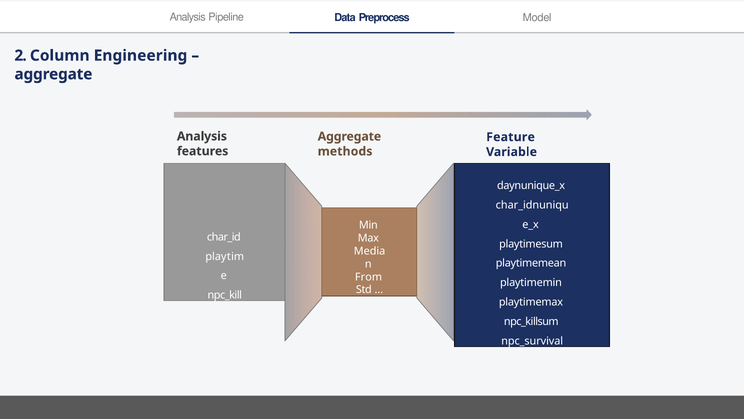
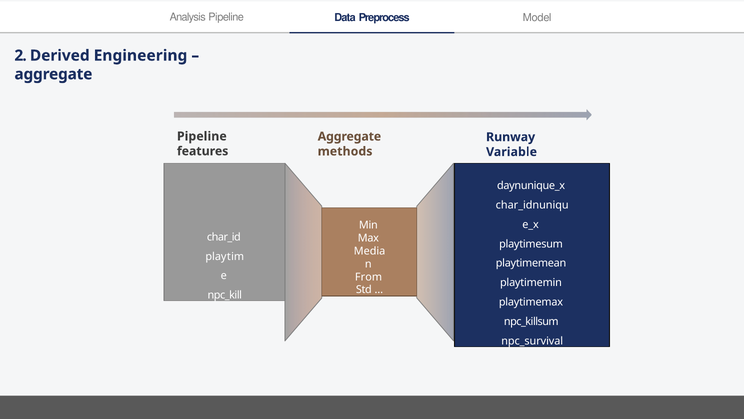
Column: Column -> Derived
Analysis at (202, 136): Analysis -> Pipeline
Feature: Feature -> Runway
